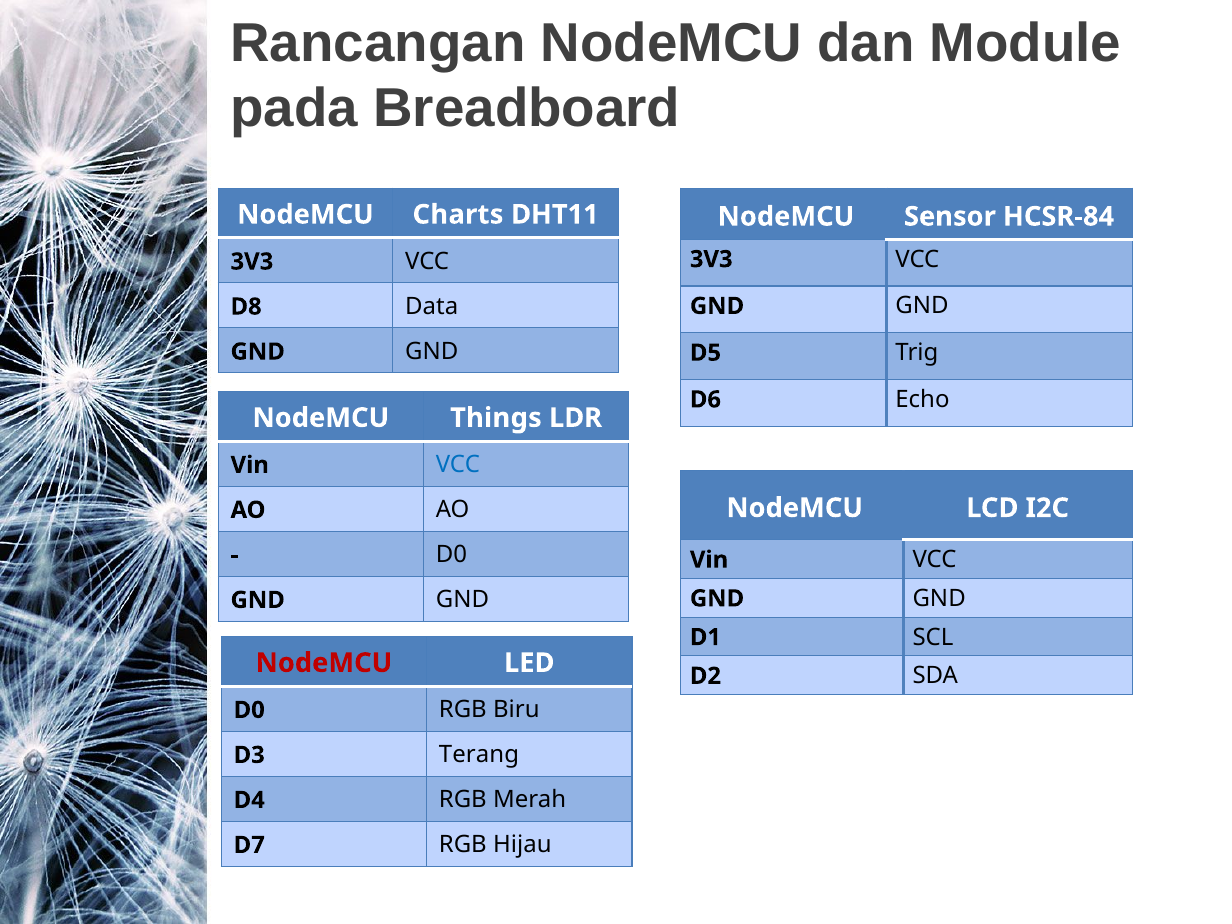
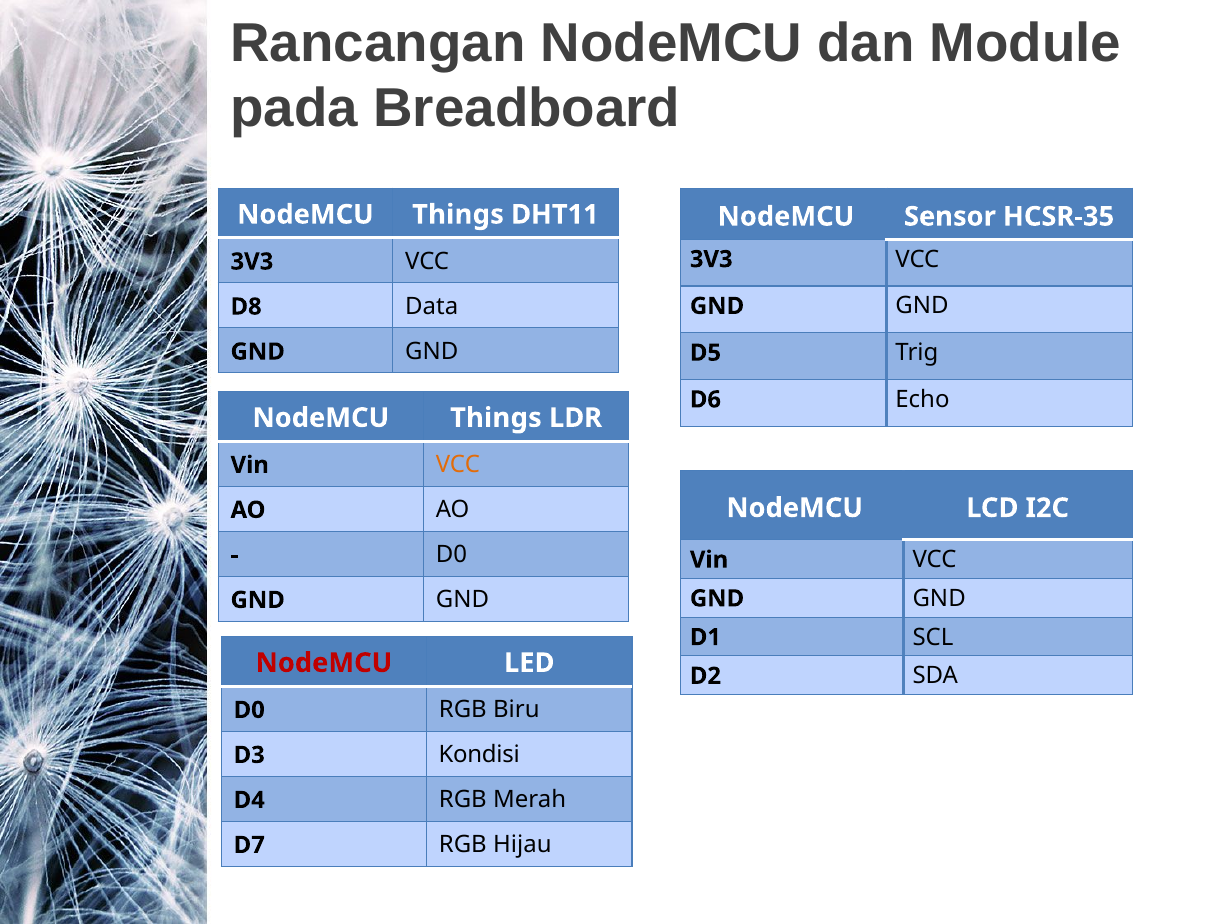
Charts at (458, 215): Charts -> Things
HCSR-84: HCSR-84 -> HCSR-35
VCC at (458, 465) colour: blue -> orange
Terang: Terang -> Kondisi
